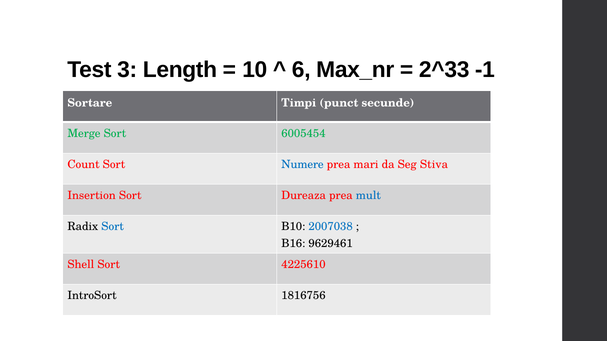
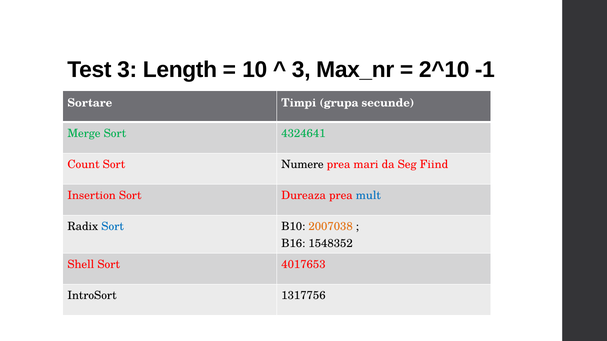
6 at (301, 70): 6 -> 3
2^33: 2^33 -> 2^10
punct: punct -> grupa
6005454: 6005454 -> 4324641
Numere colour: blue -> black
Stiva: Stiva -> Fiind
2007038 colour: blue -> orange
9629461: 9629461 -> 1548352
4225610: 4225610 -> 4017653
1816756: 1816756 -> 1317756
